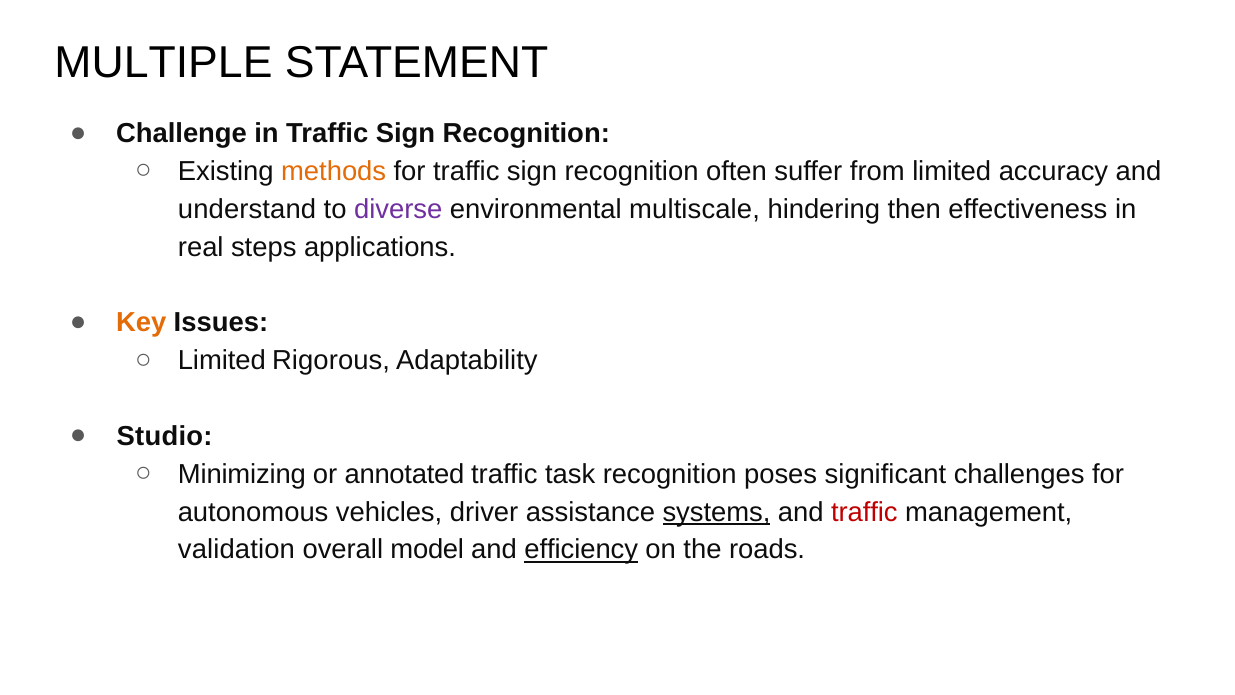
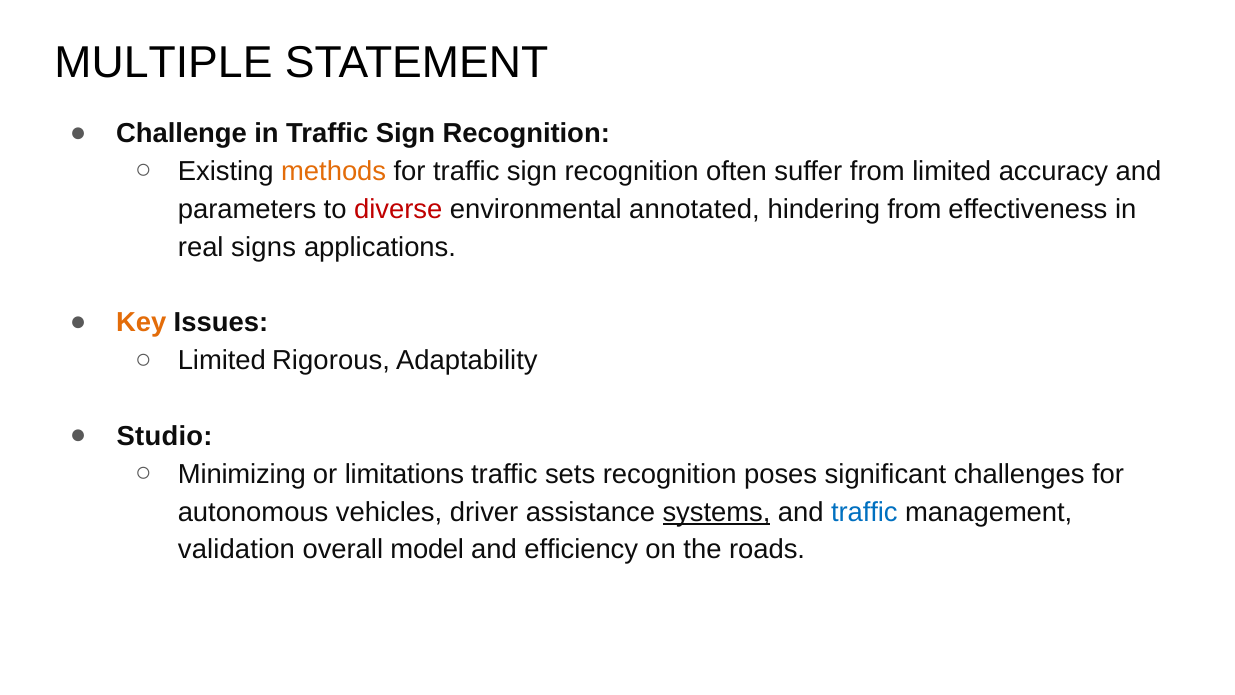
understand: understand -> parameters
diverse colour: purple -> red
multiscale: multiscale -> annotated
hindering then: then -> from
steps: steps -> signs
annotated: annotated -> limitations
task: task -> sets
traffic at (864, 512) colour: red -> blue
efficiency underline: present -> none
